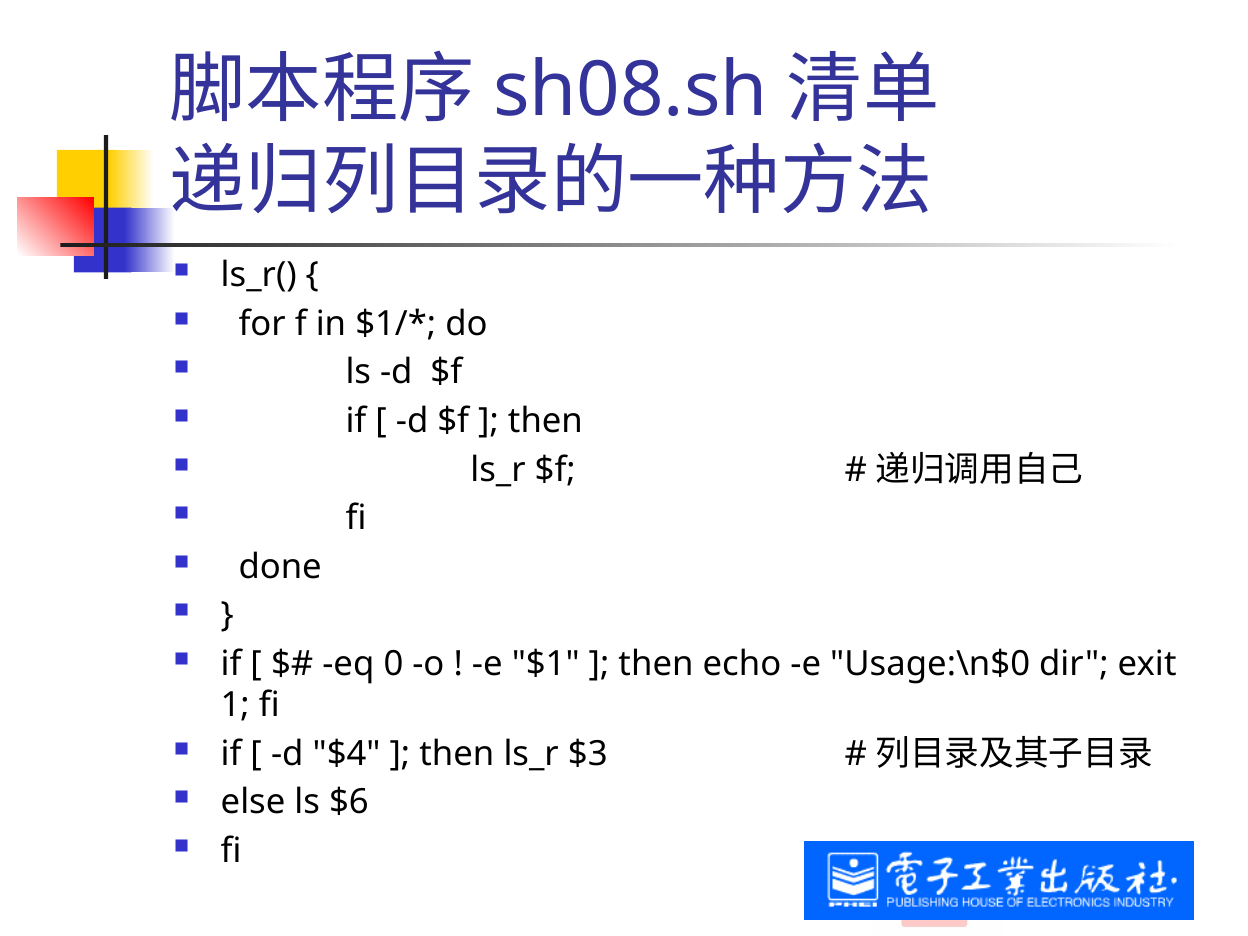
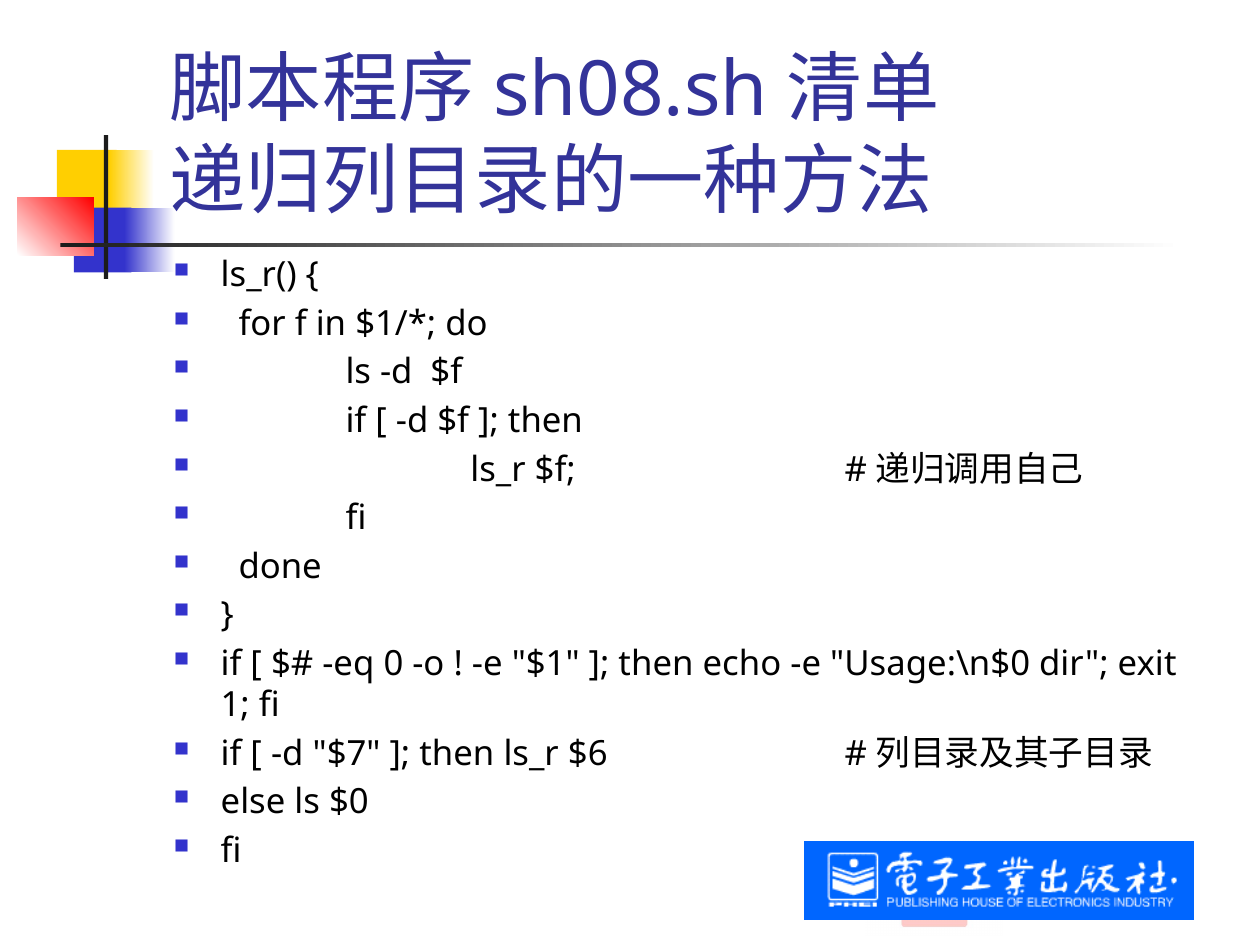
$4: $4 -> $7
$3: $3 -> $6
$6: $6 -> $0
